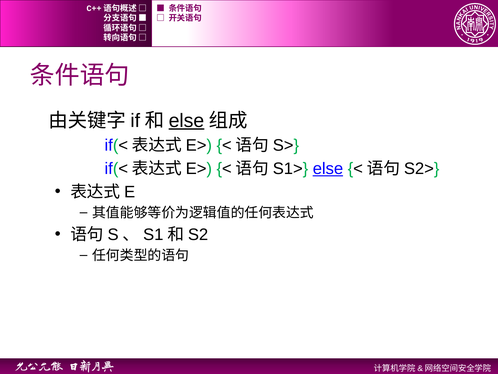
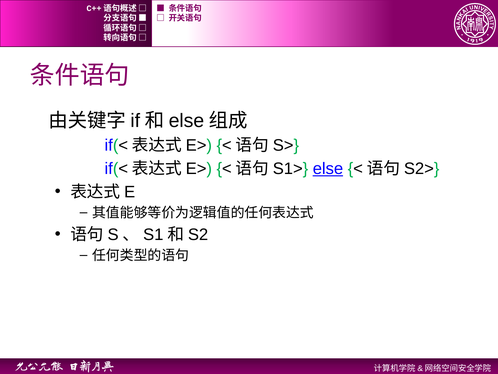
else at (187, 121) underline: present -> none
